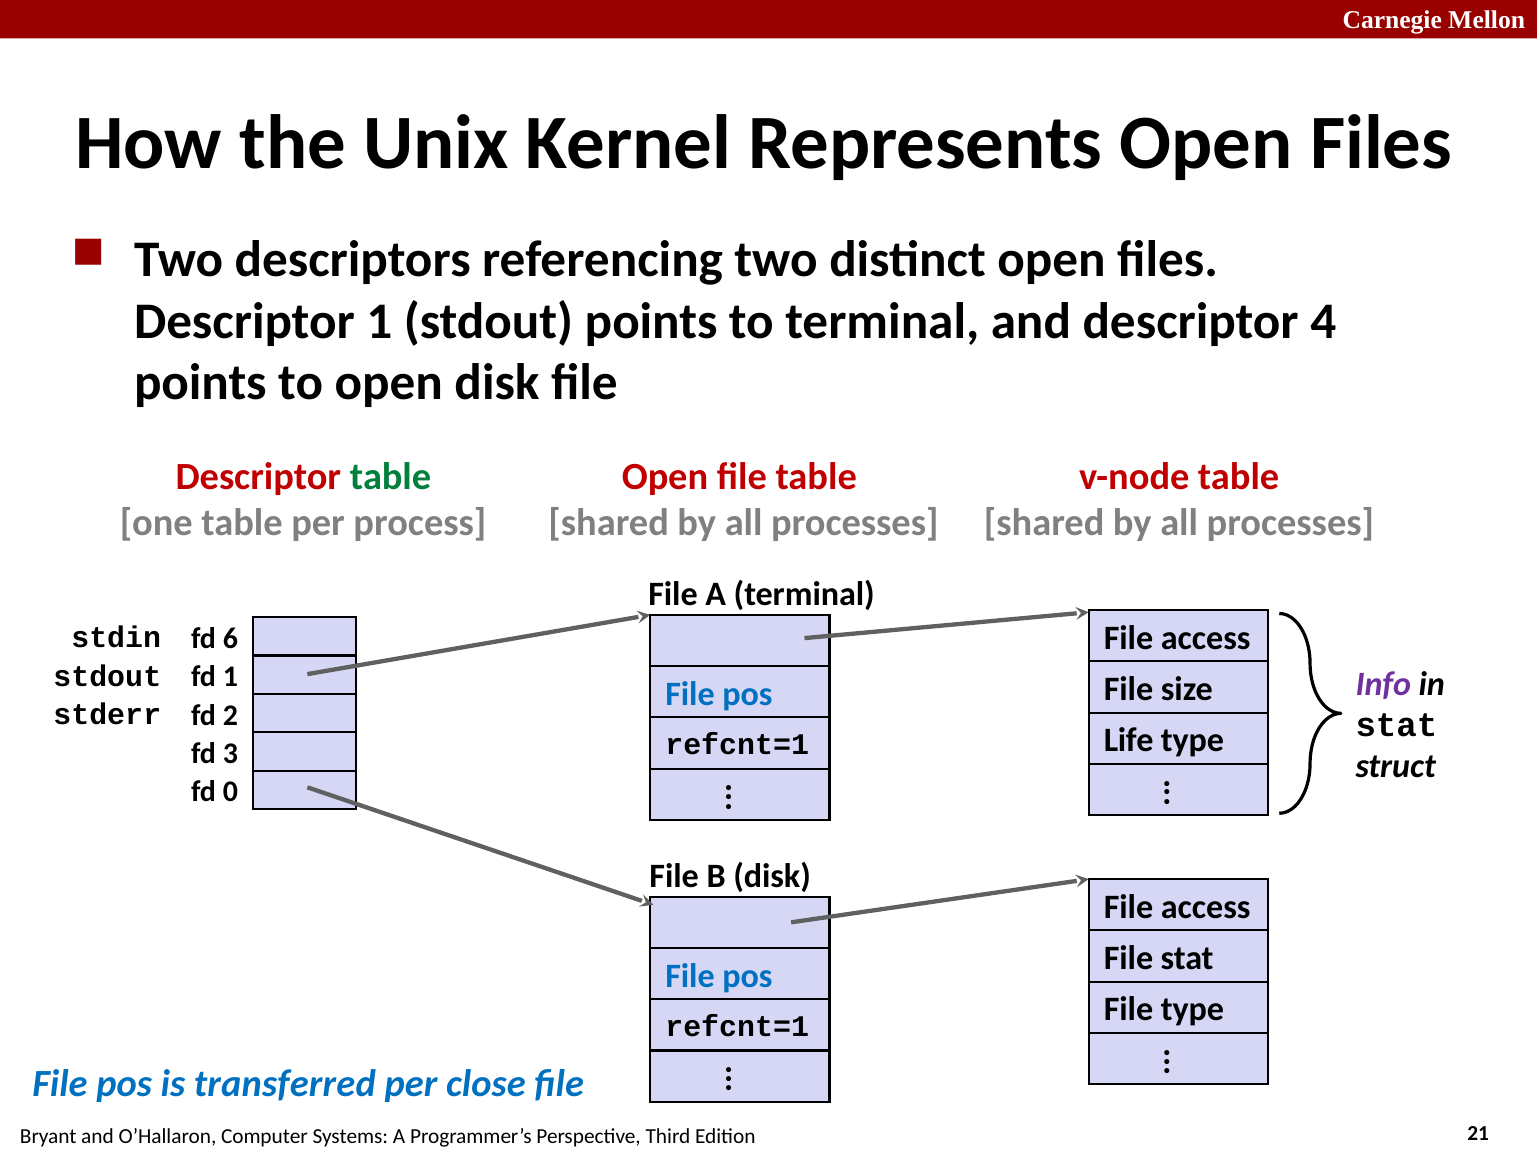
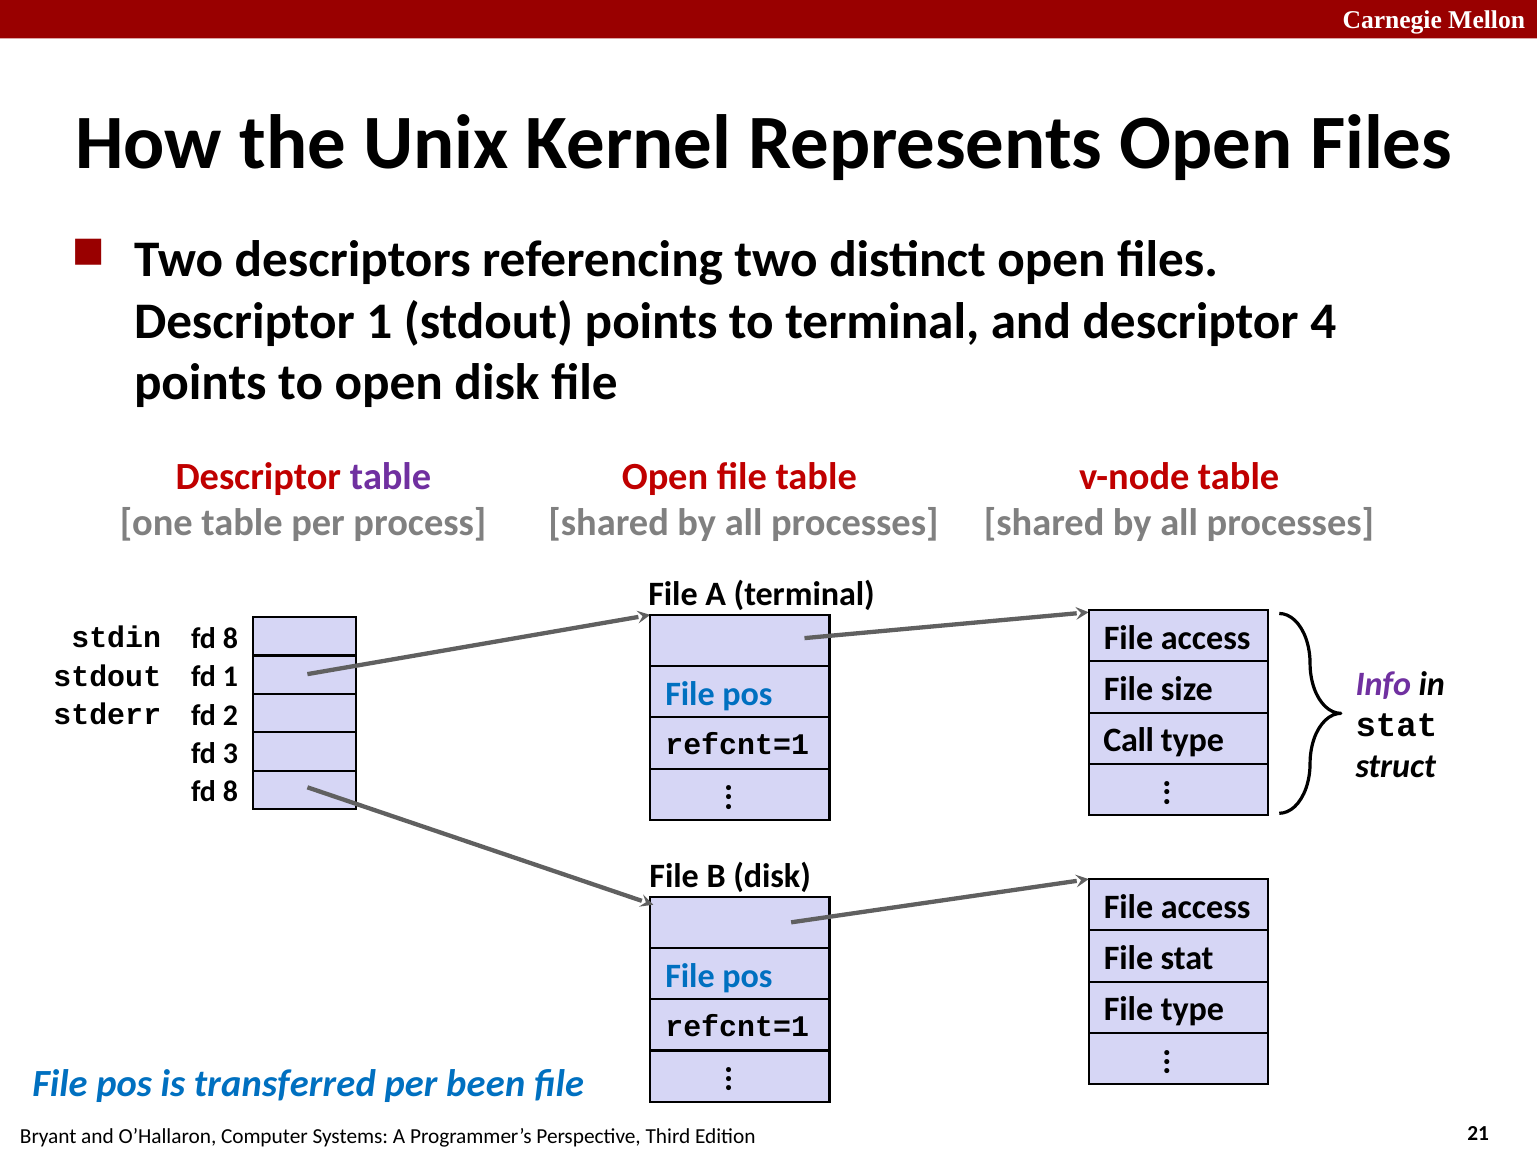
table at (391, 477) colour: green -> purple
6 at (230, 638): 6 -> 8
Life: Life -> Call
0 at (230, 792): 0 -> 8
close: close -> been
